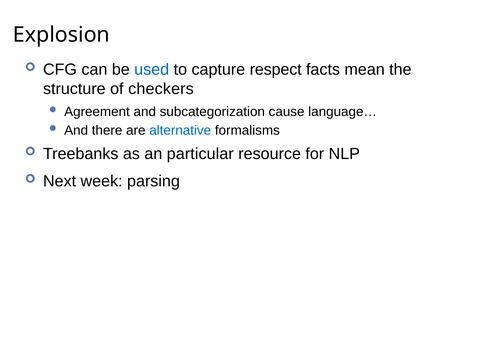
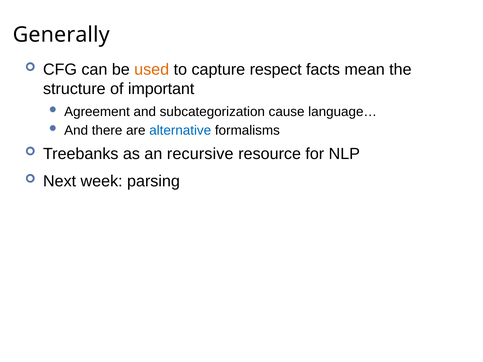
Explosion: Explosion -> Generally
used colour: blue -> orange
checkers: checkers -> important
particular: particular -> recursive
